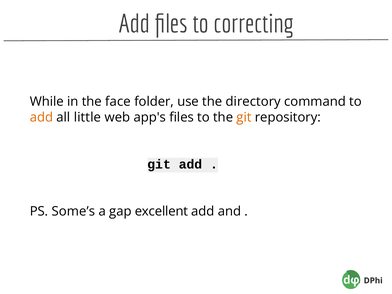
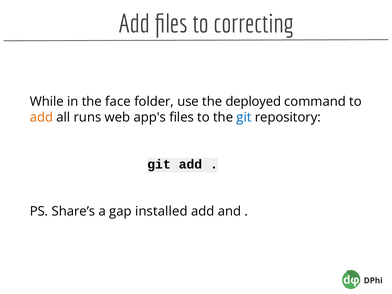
directory: directory -> deployed
little: little -> runs
git at (244, 117) colour: orange -> blue
Some’s: Some’s -> Share’s
excellent: excellent -> installed
